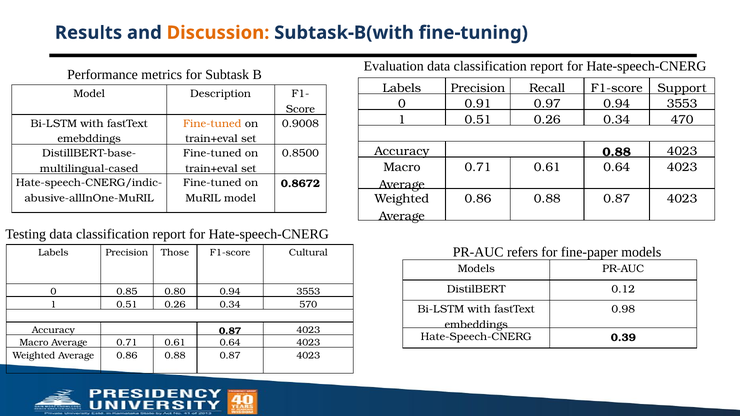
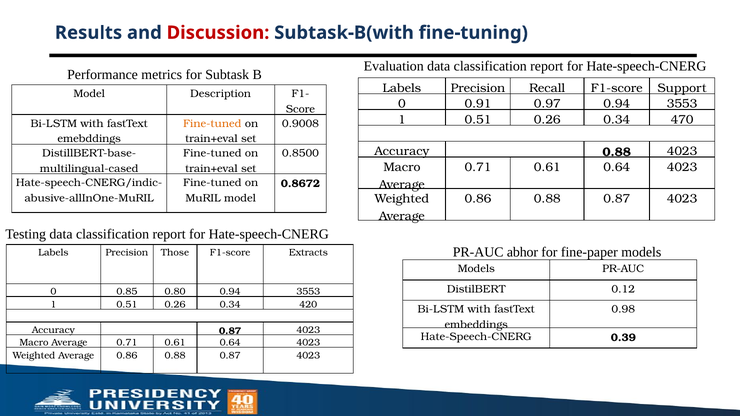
Discussion colour: orange -> red
refers: refers -> abhor
Cultural: Cultural -> Extracts
570: 570 -> 420
